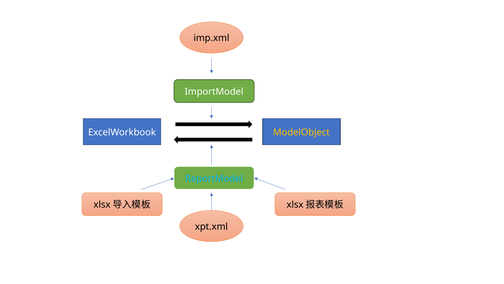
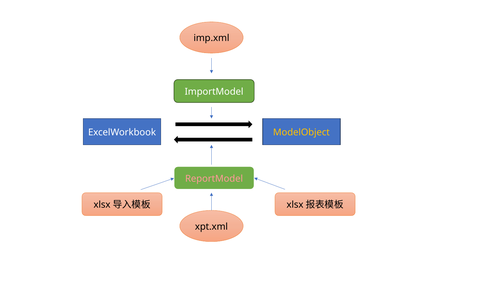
ReportModel colour: light blue -> pink
